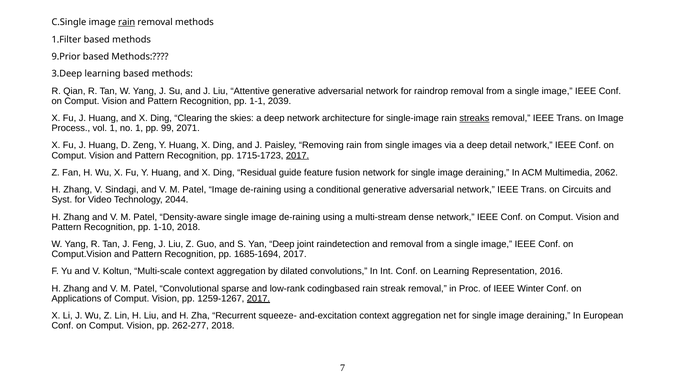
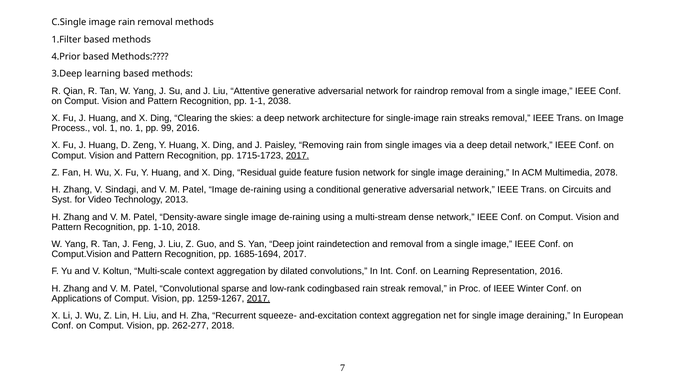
rain at (127, 22) underline: present -> none
9.Prior: 9.Prior -> 4.Prior
2039: 2039 -> 2038
streaks underline: present -> none
99 2071: 2071 -> 2016
2062: 2062 -> 2078
2044: 2044 -> 2013
